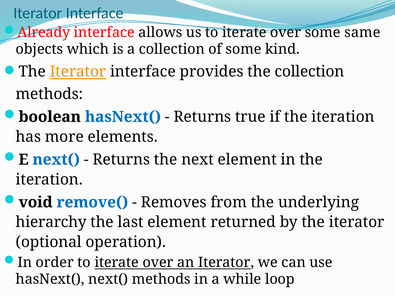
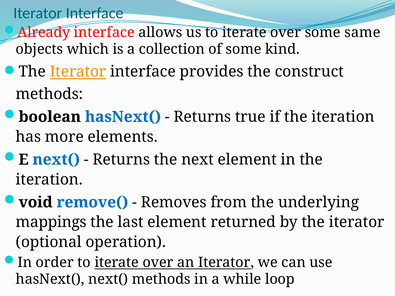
the collection: collection -> construct
hierarchy: hierarchy -> mappings
